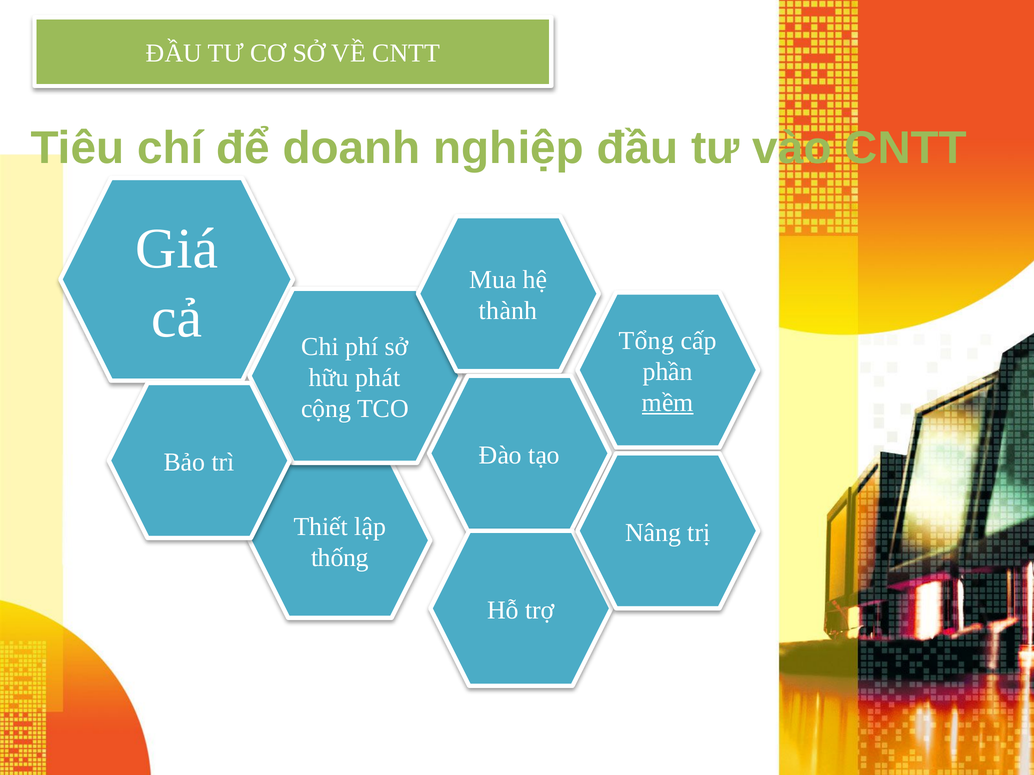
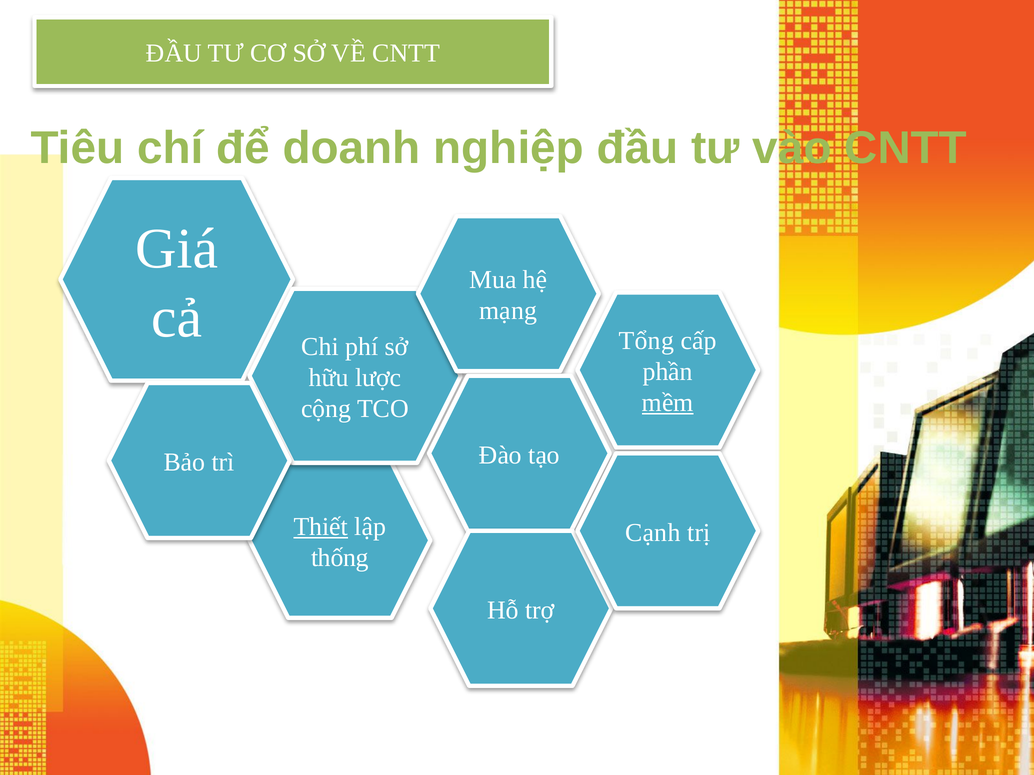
thành: thành -> mạng
phát: phát -> lược
Thiết underline: none -> present
Nâng: Nâng -> Cạnh
